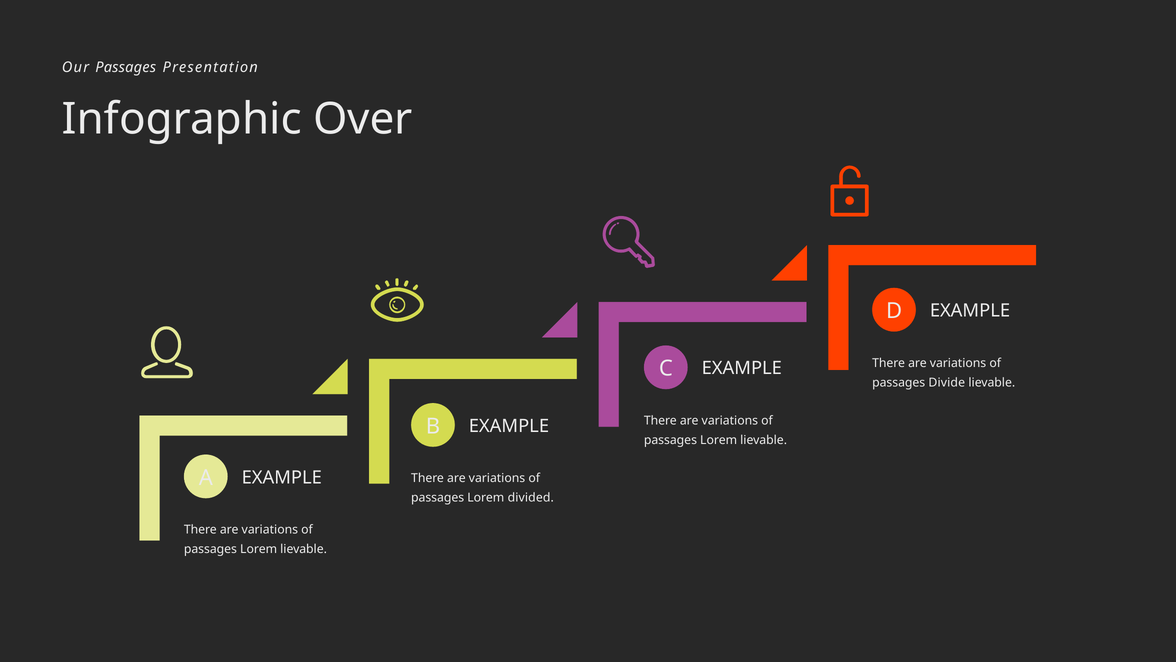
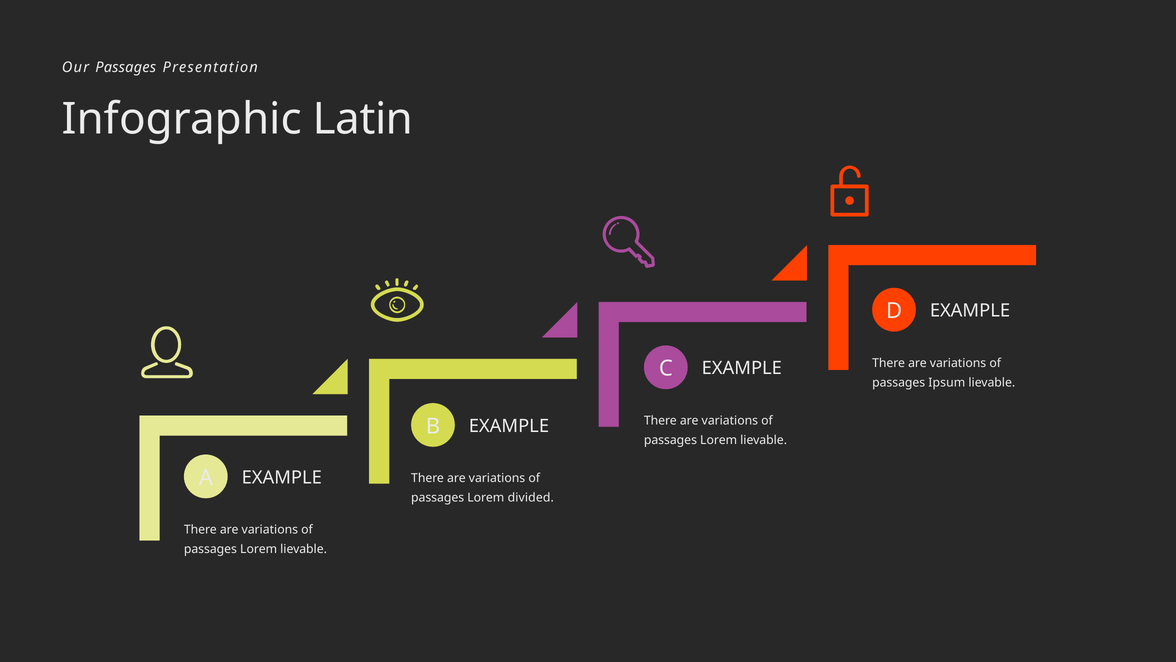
Over: Over -> Latin
Divide: Divide -> Ipsum
